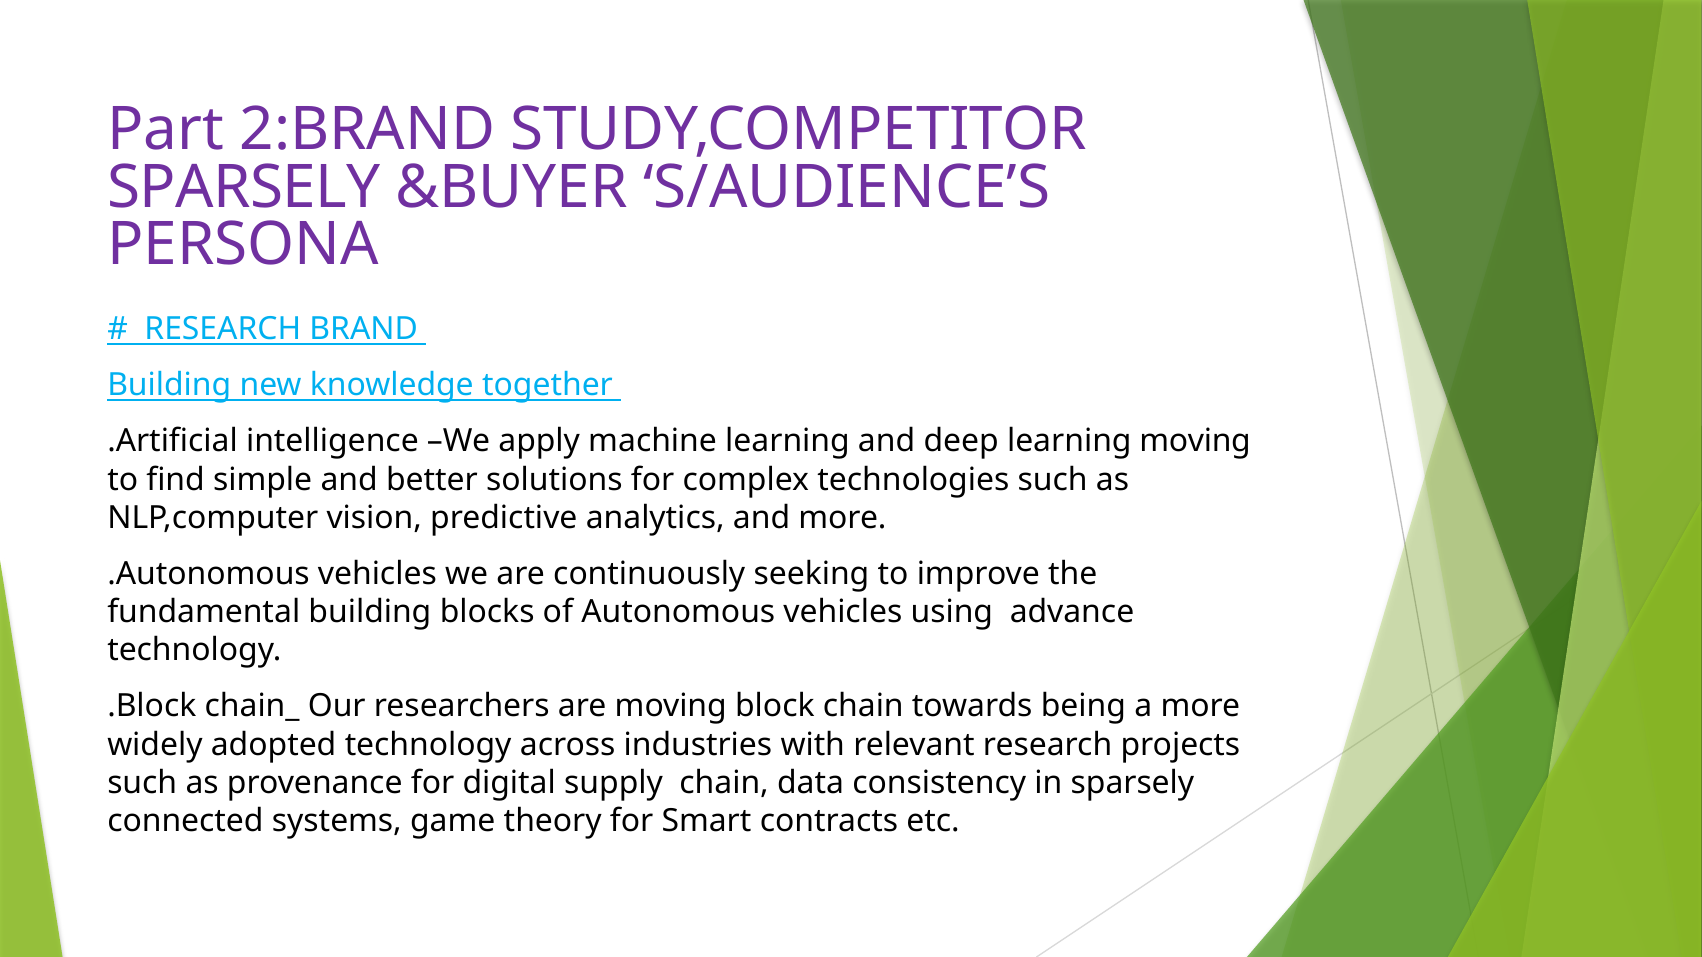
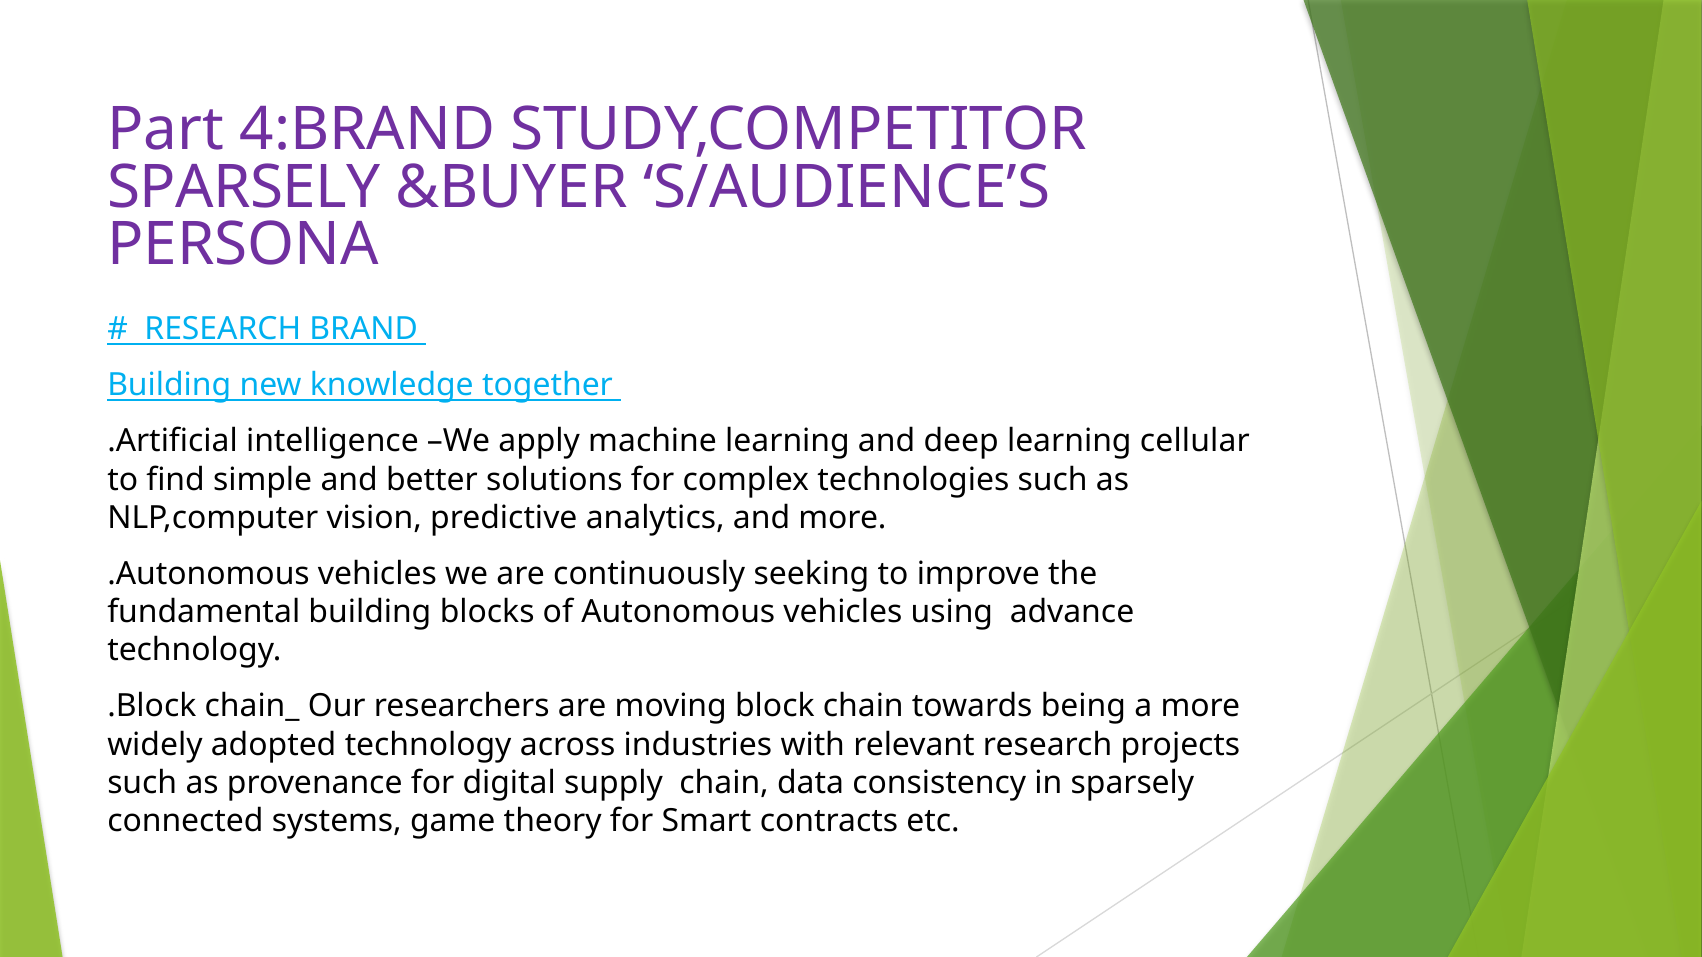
2:BRAND: 2:BRAND -> 4:BRAND
learning moving: moving -> cellular
